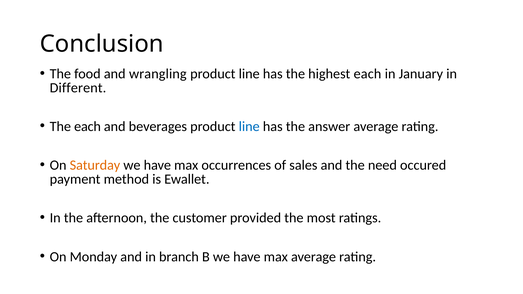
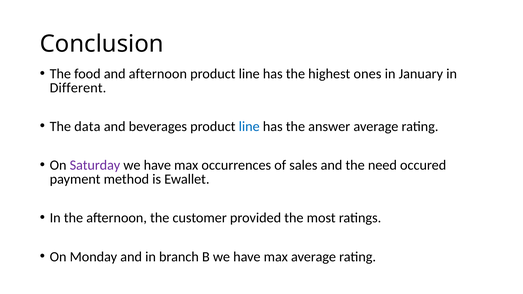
and wrangling: wrangling -> afternoon
highest each: each -> ones
The each: each -> data
Saturday colour: orange -> purple
